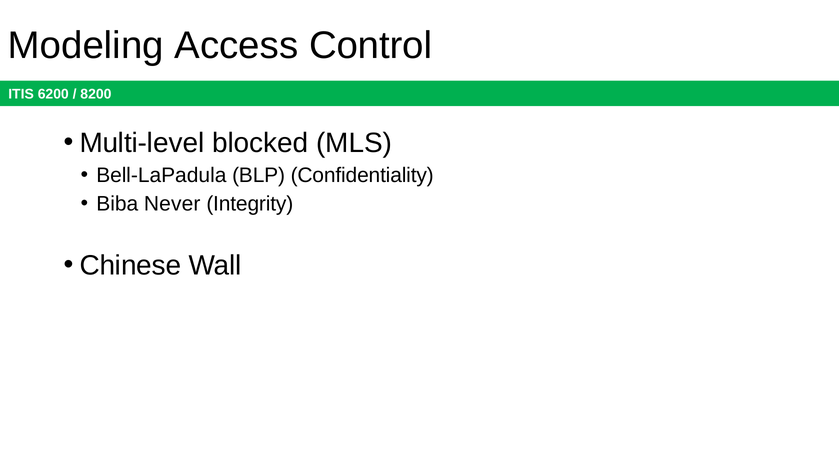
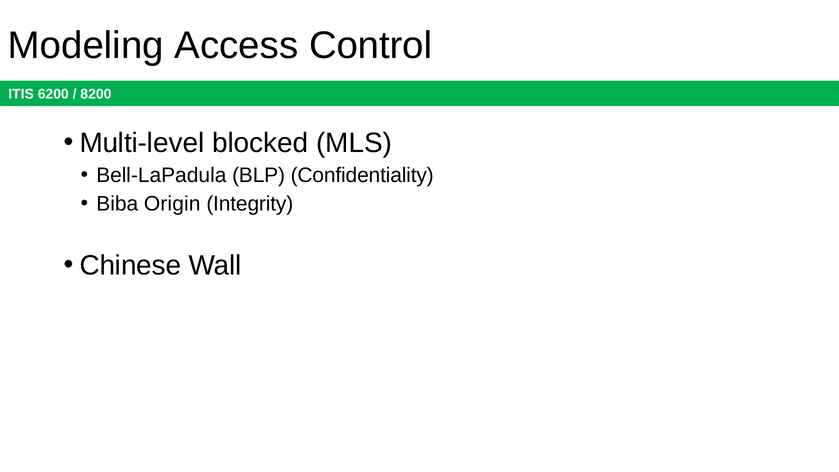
Never: Never -> Origin
